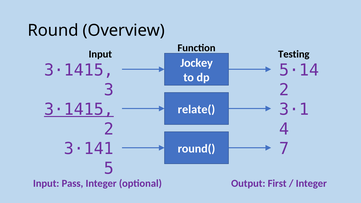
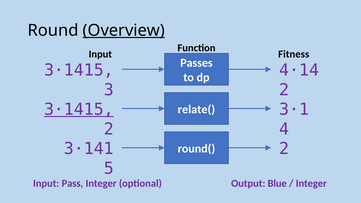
Overview underline: none -> present
Testing: Testing -> Fitness
Jockey: Jockey -> Passes
5·14: 5·14 -> 4·14
round( 7: 7 -> 2
First: First -> Blue
